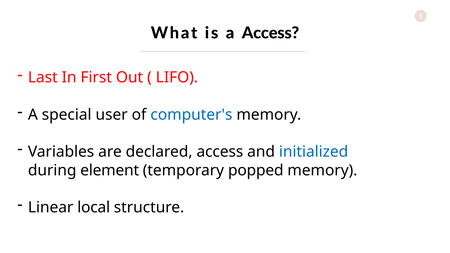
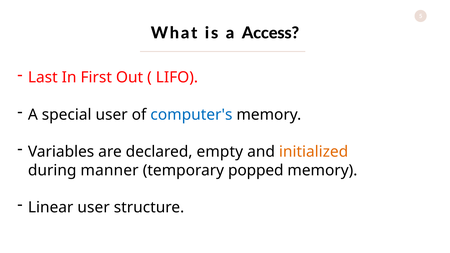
declared access: access -> empty
initialized colour: blue -> orange
element: element -> manner
Linear local: local -> user
